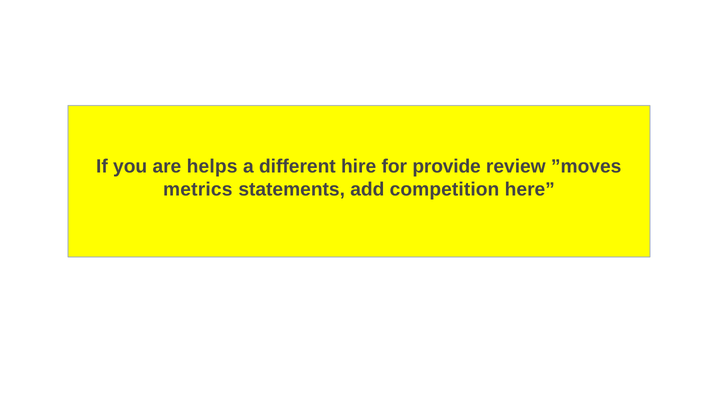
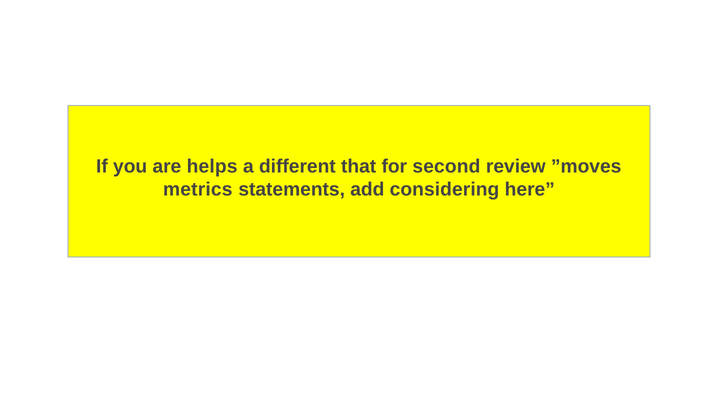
hire: hire -> that
provide: provide -> second
competition: competition -> considering
